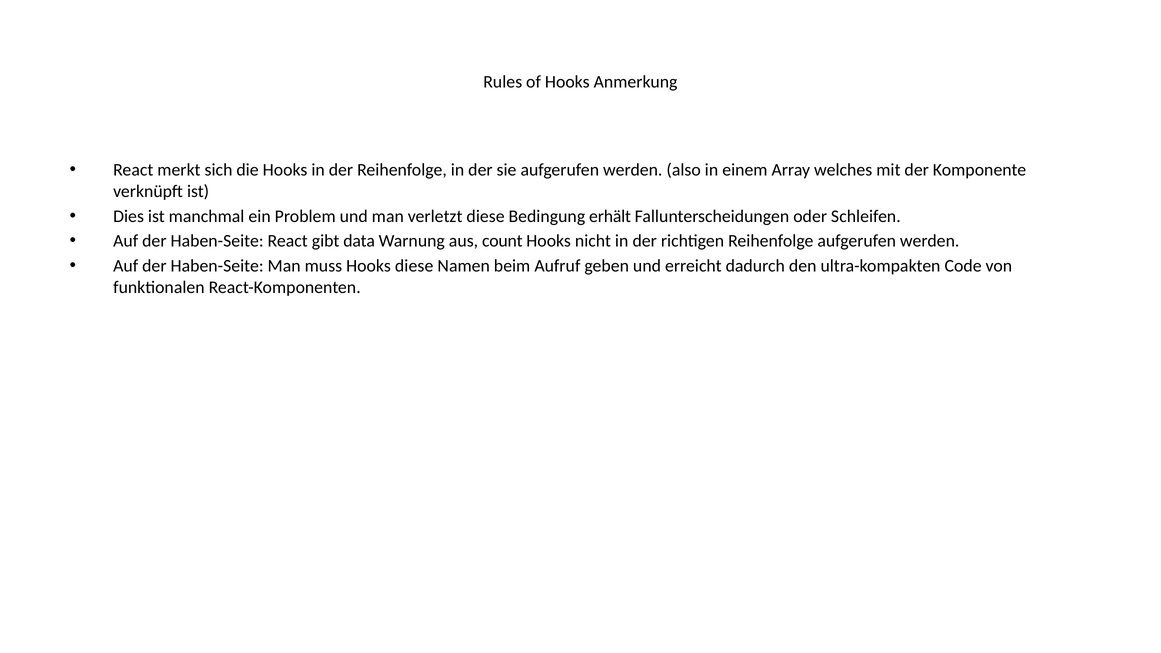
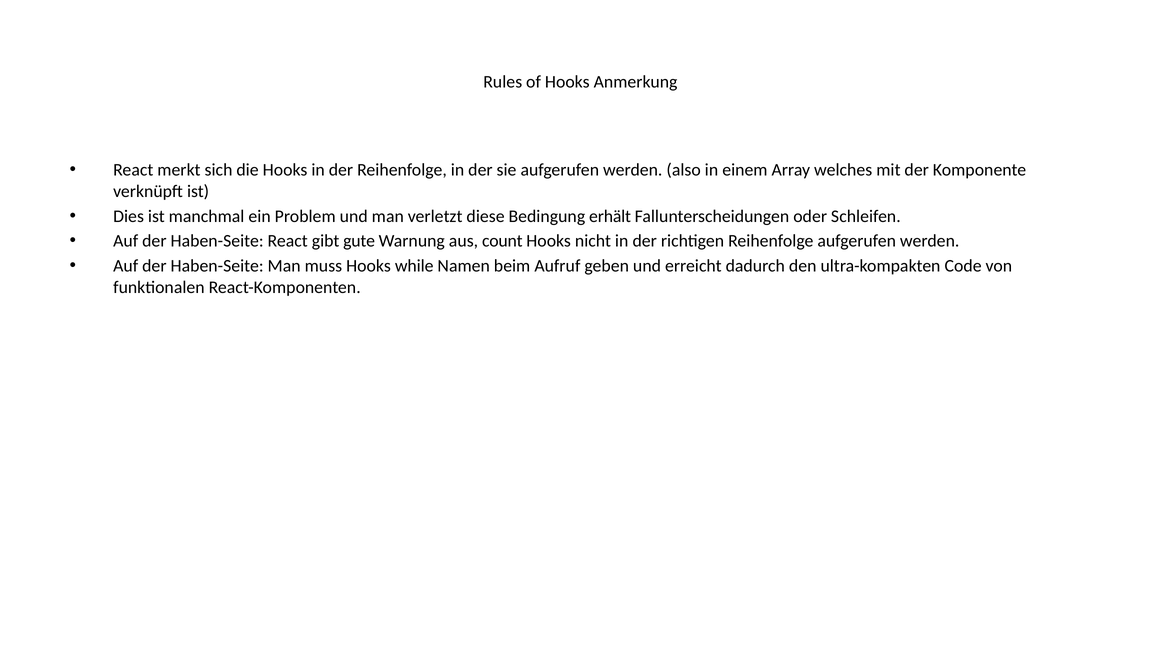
data: data -> gute
Hooks diese: diese -> while
